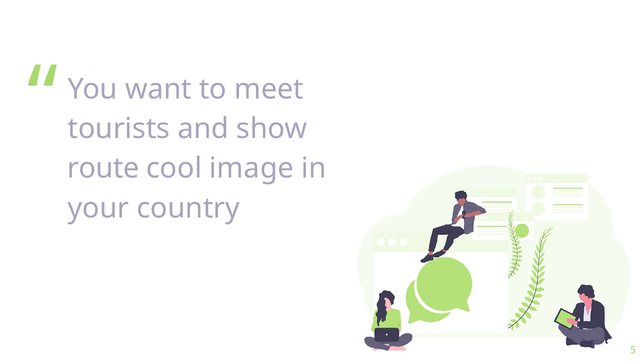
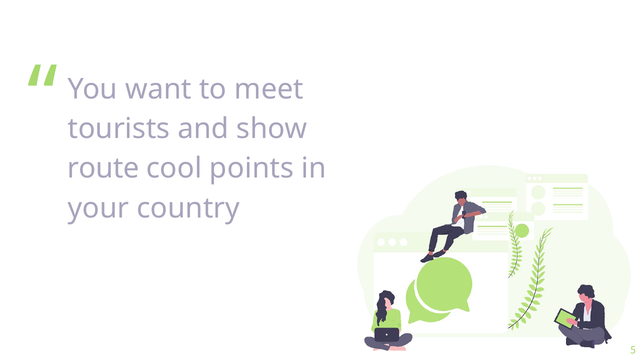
image: image -> points
